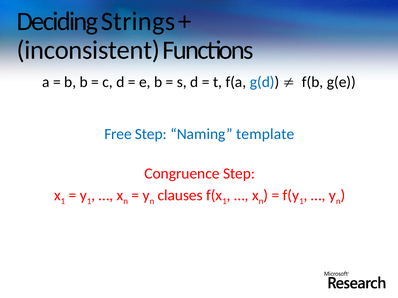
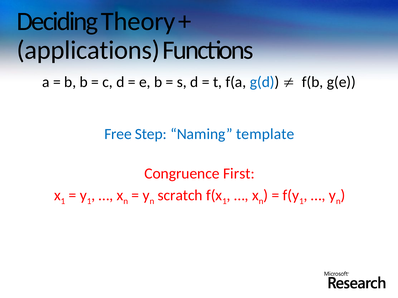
Strings: Strings -> Theory
inconsistent: inconsistent -> applications
Congruence Step: Step -> First
clauses: clauses -> scratch
